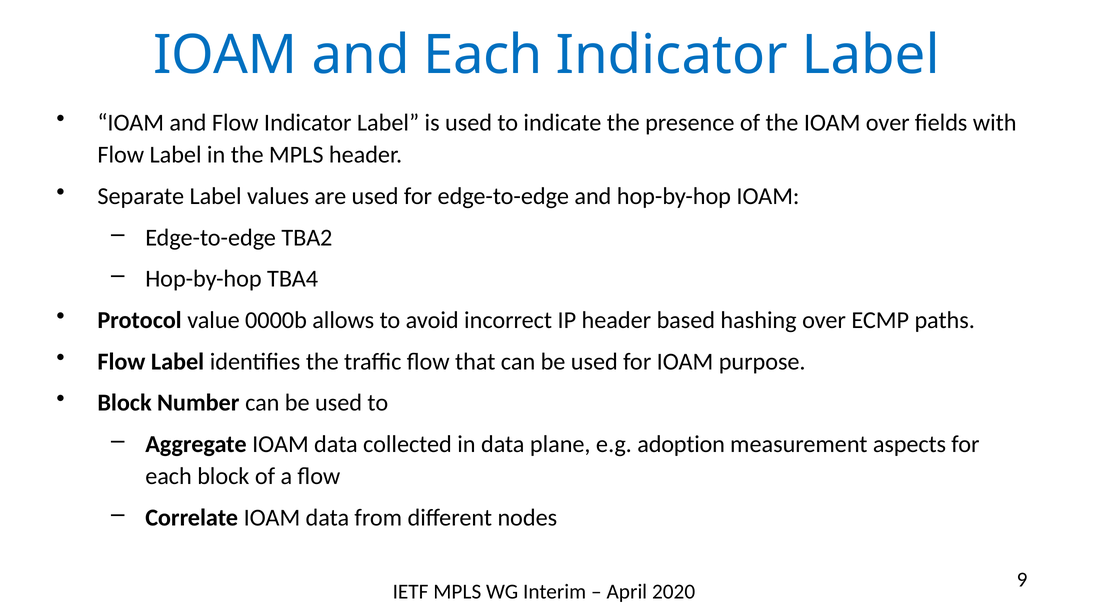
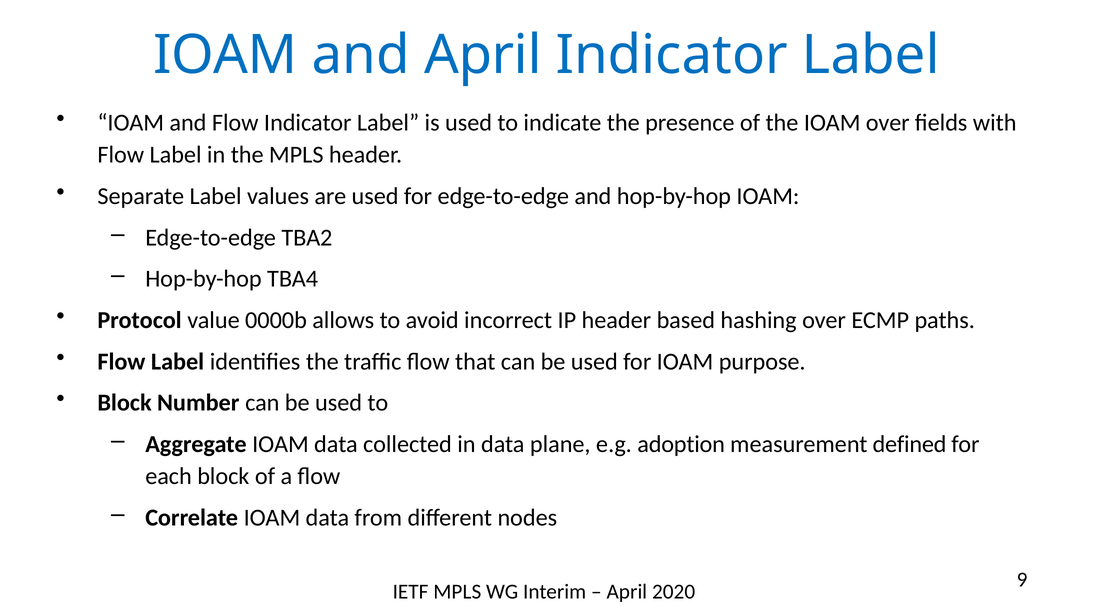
and Each: Each -> April
aspects: aspects -> defined
